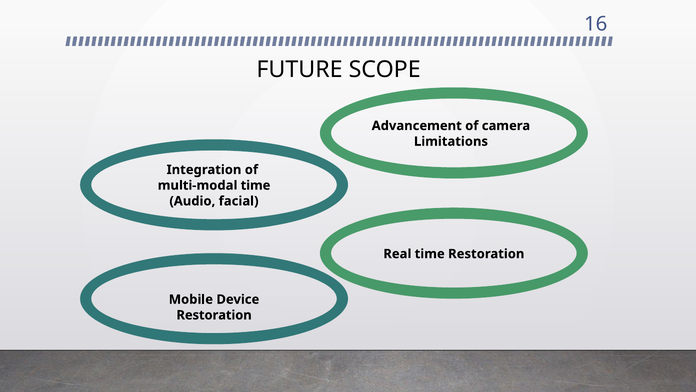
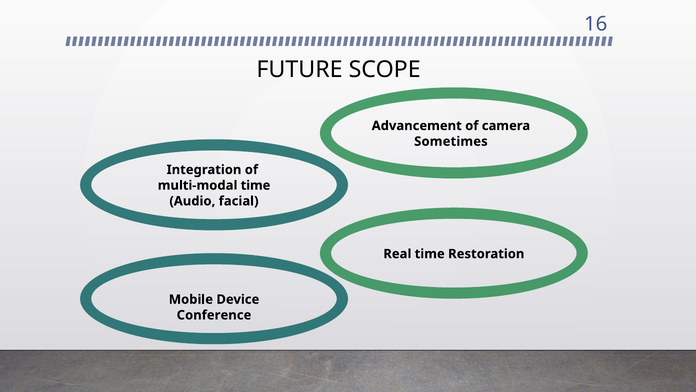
Limitations: Limitations -> Sometimes
Restoration at (214, 315): Restoration -> Conference
